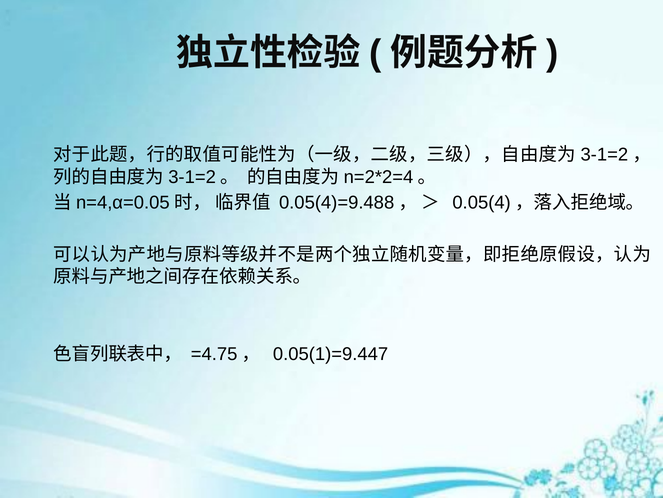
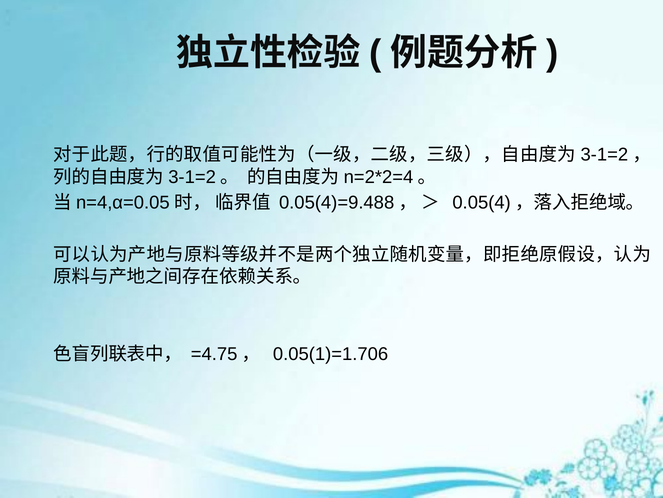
0.05(1)=9.447: 0.05(1)=9.447 -> 0.05(1)=1.706
